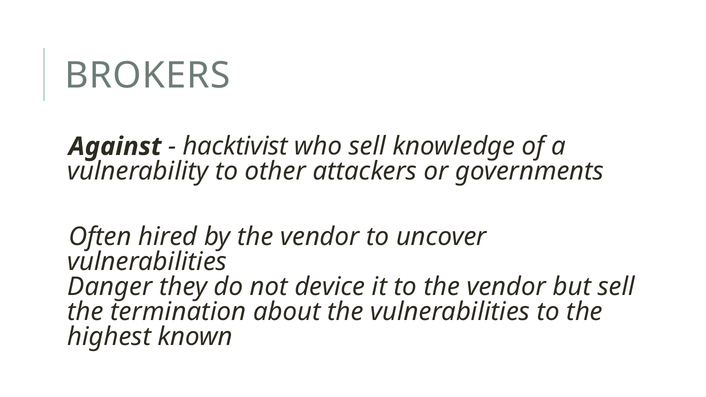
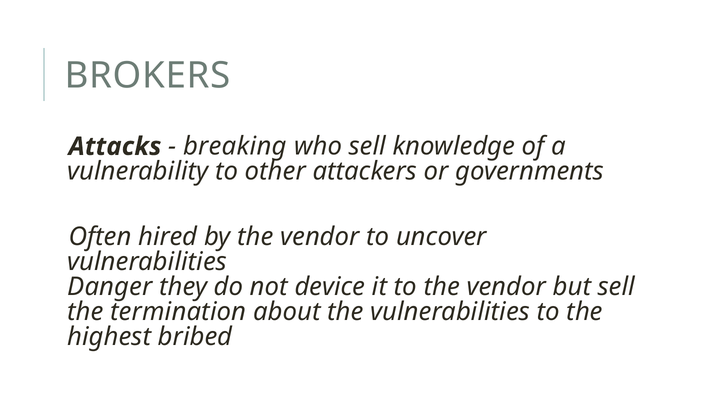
Against: Against -> Attacks
hacktivist: hacktivist -> breaking
known: known -> bribed
